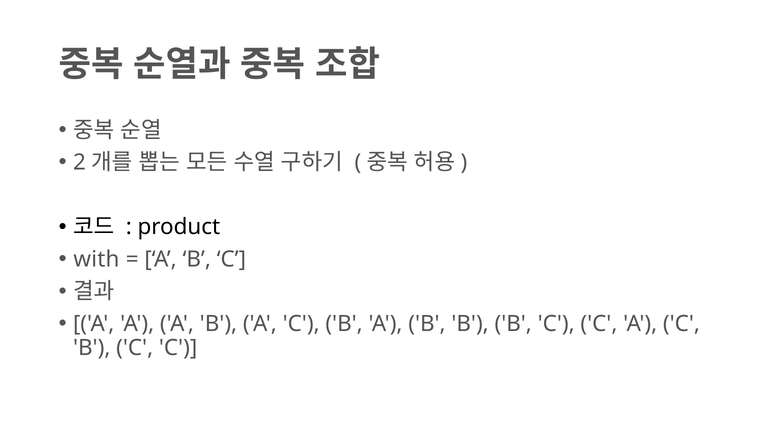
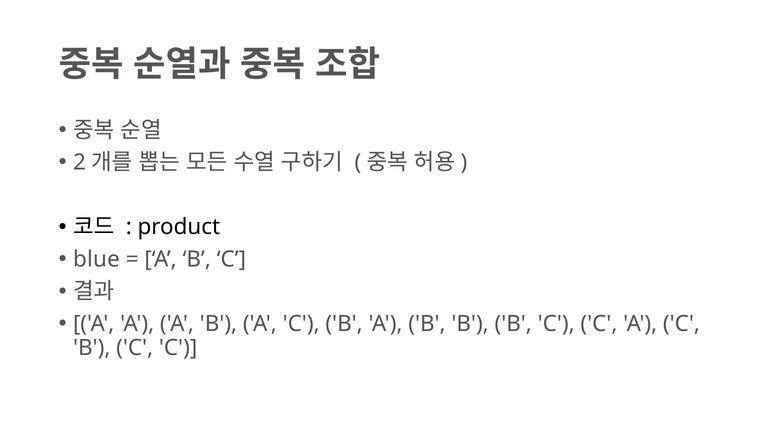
with: with -> blue
